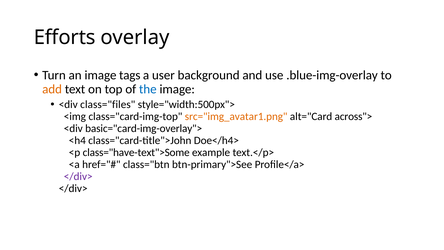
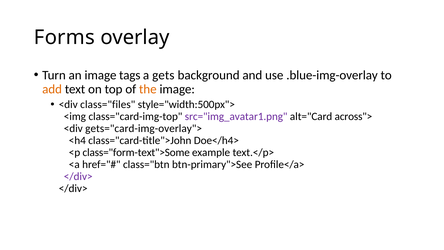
Efforts: Efforts -> Forms
user: user -> gets
the colour: blue -> orange
src="img_avatar1.png colour: orange -> purple
basic="card-img-overlay">: basic="card-img-overlay"> -> gets="card-img-overlay">
class="have-text">Some: class="have-text">Some -> class="form-text">Some
